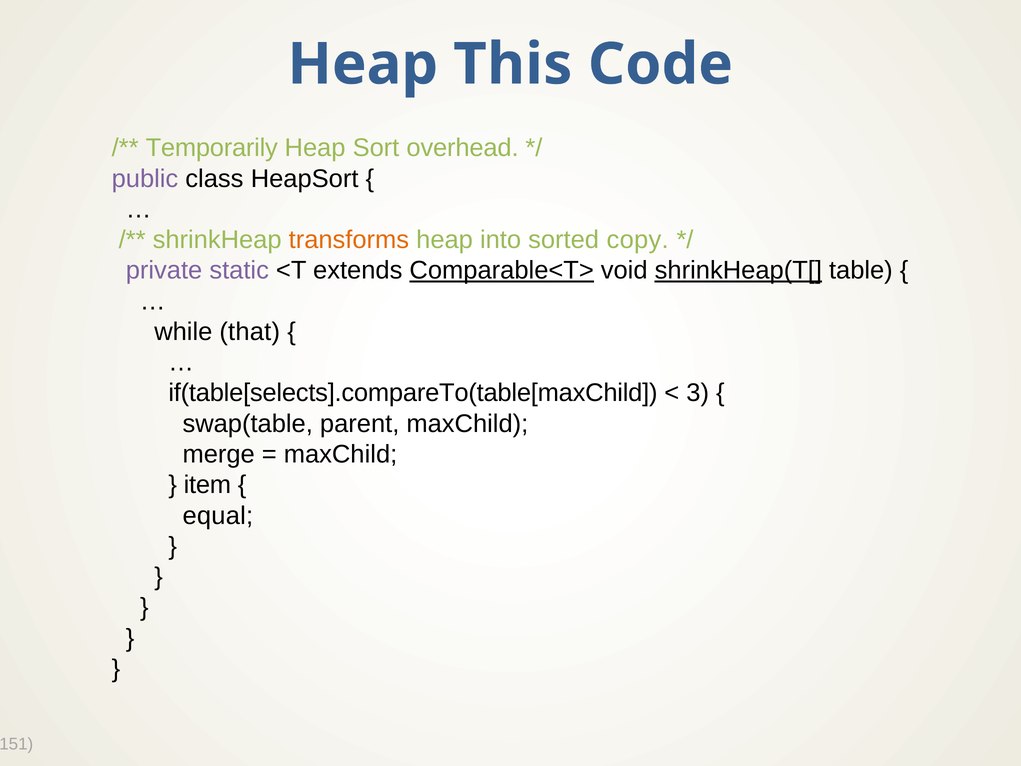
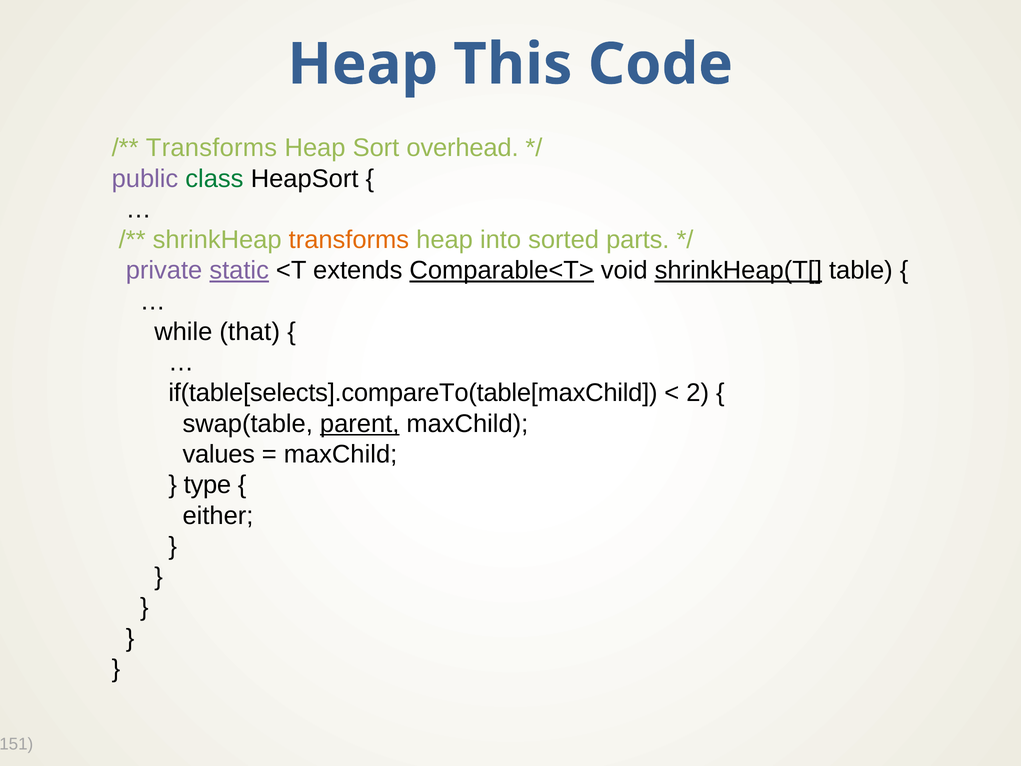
Temporarily at (212, 148): Temporarily -> Transforms
class colour: black -> green
copy: copy -> parts
static underline: none -> present
3: 3 -> 2
parent underline: none -> present
merge: merge -> values
item: item -> type
equal: equal -> either
